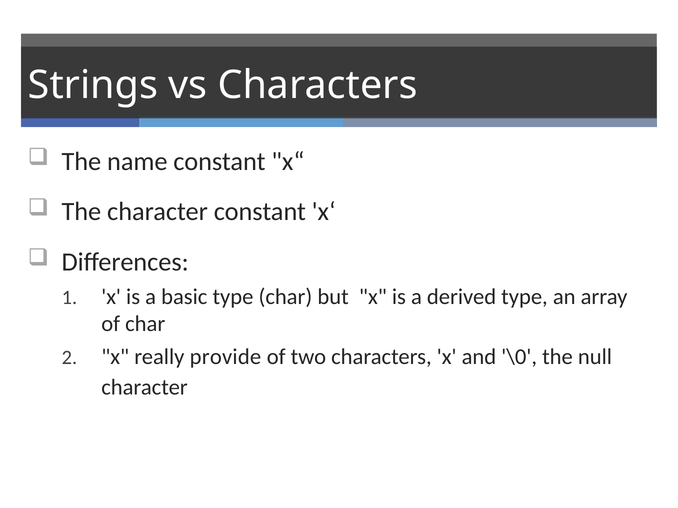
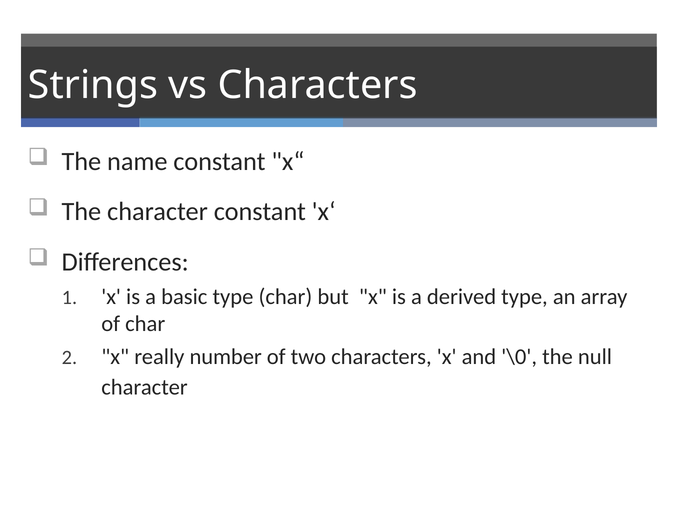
provide: provide -> number
